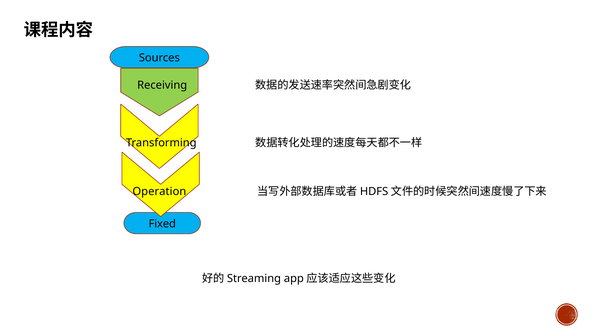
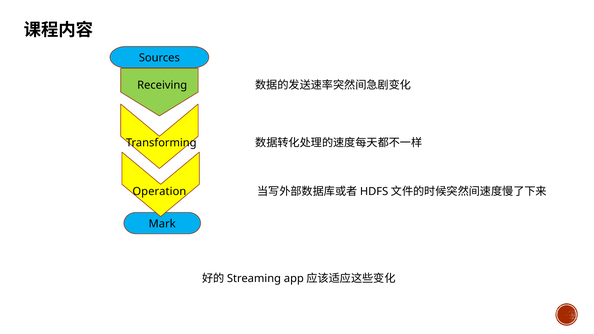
Fixed: Fixed -> Mark
